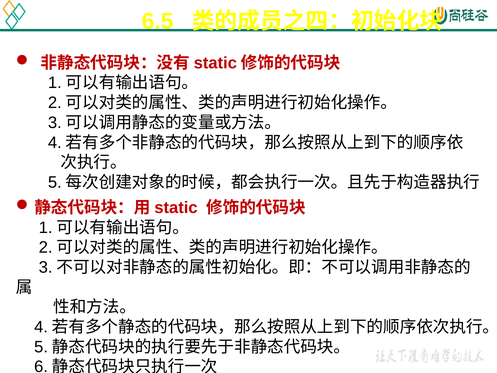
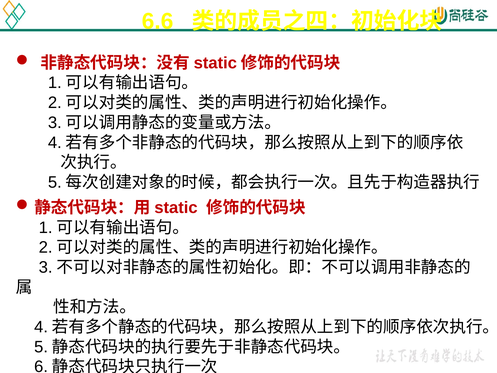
6.5: 6.5 -> 6.6
